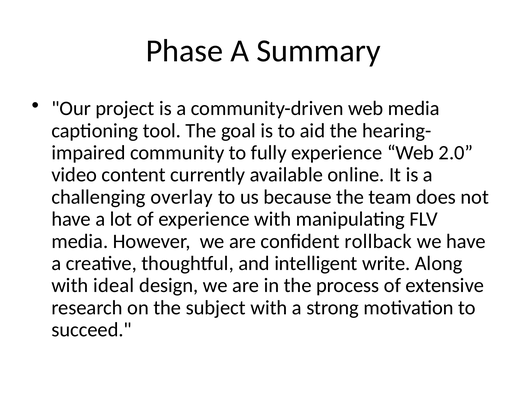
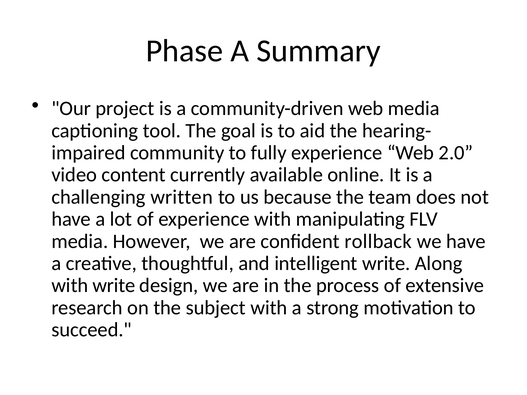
overlay: overlay -> written
with ideal: ideal -> write
